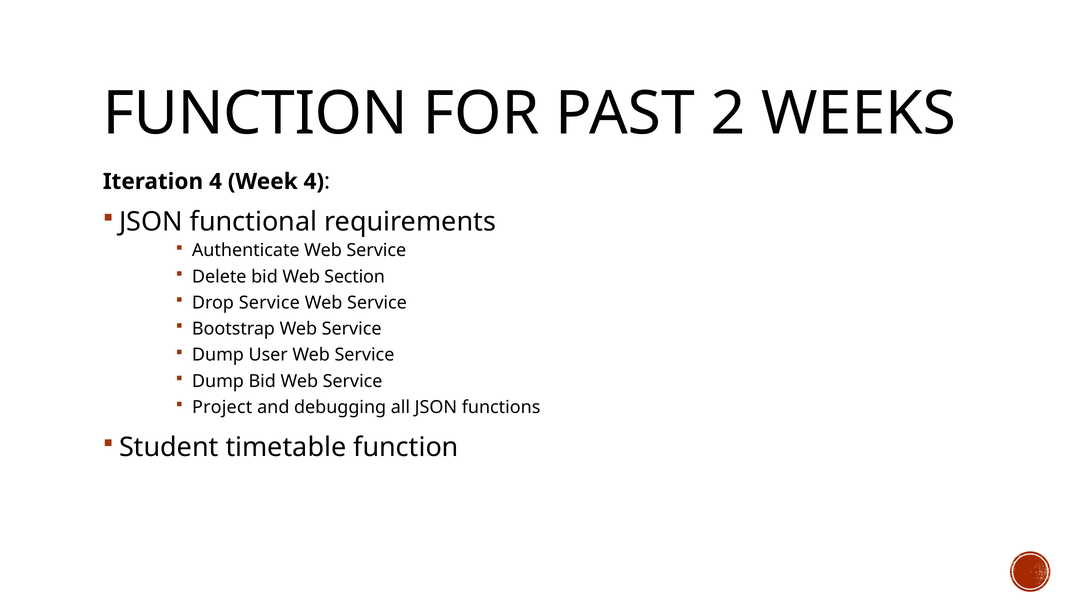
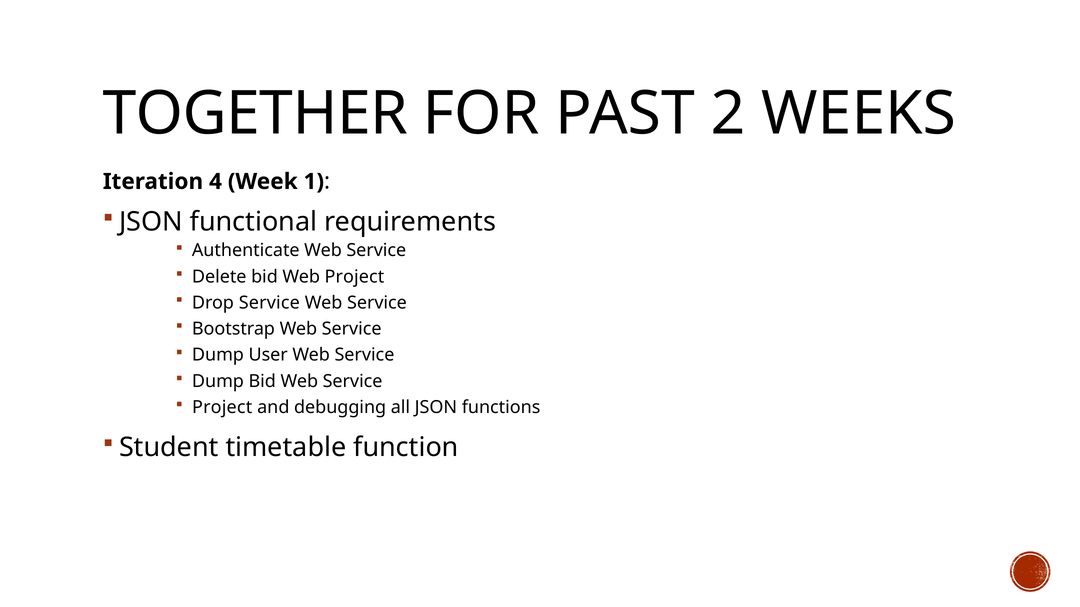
FUNCTION at (255, 114): FUNCTION -> TOGETHER
Week 4: 4 -> 1
Web Section: Section -> Project
